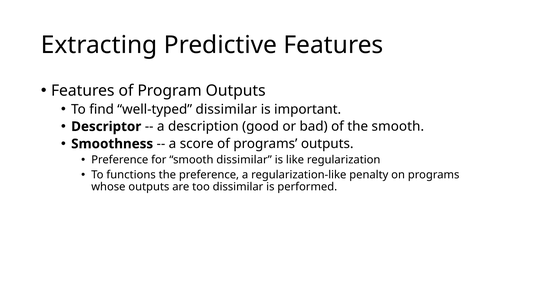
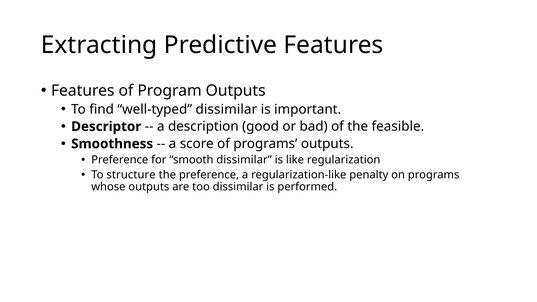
the smooth: smooth -> feasible
functions: functions -> structure
